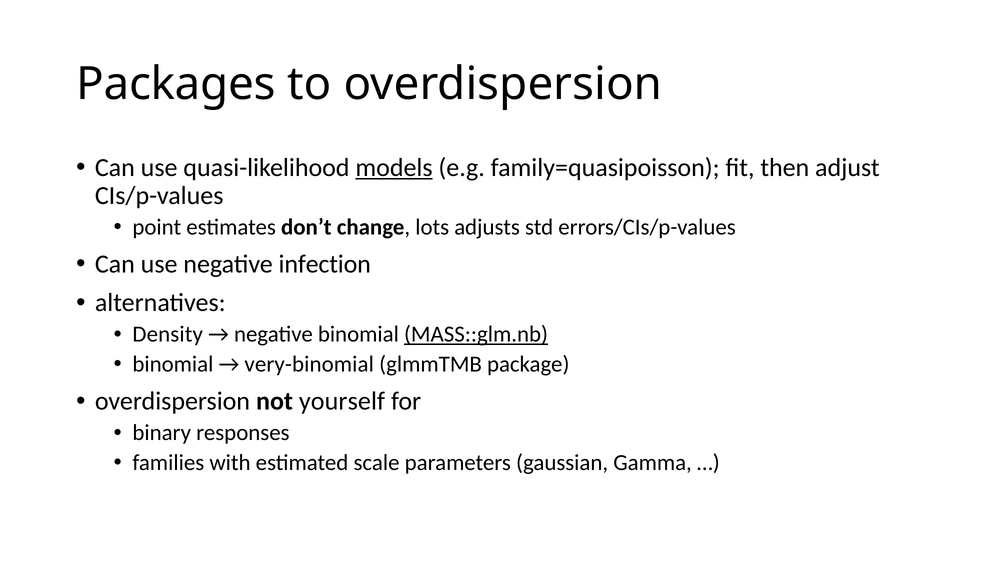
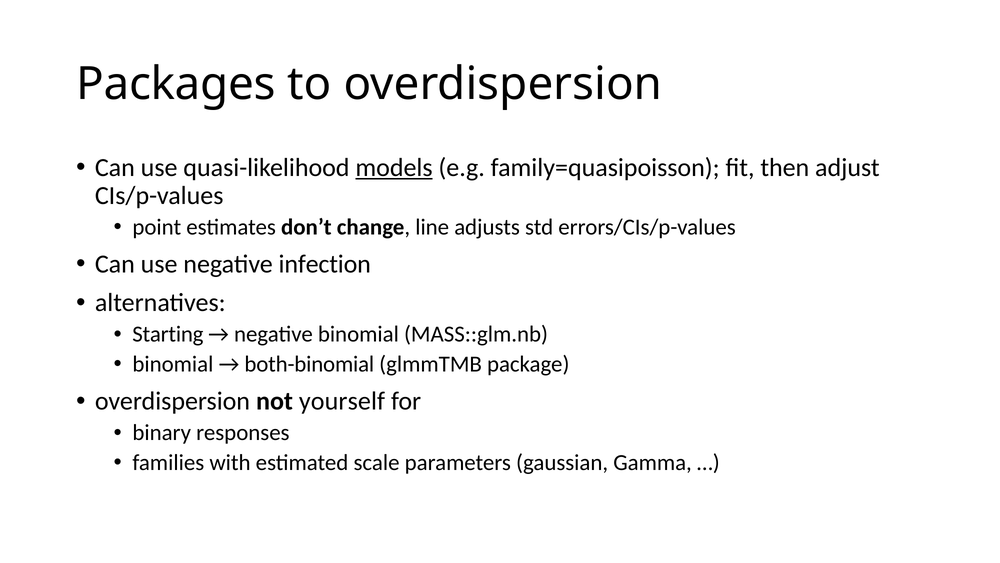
lots: lots -> line
Density: Density -> Starting
MASS::glm.nb underline: present -> none
very-binomial: very-binomial -> both-binomial
